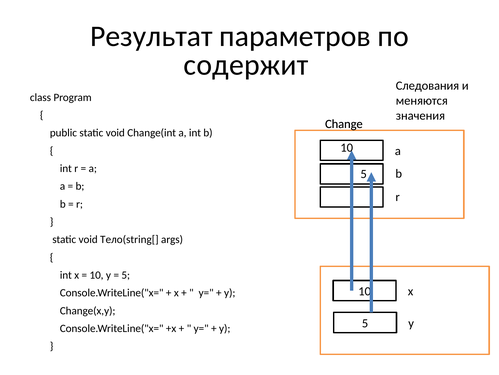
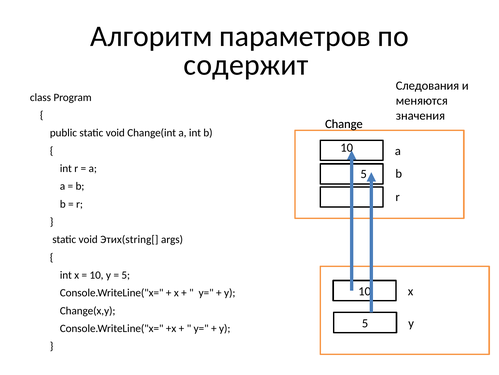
Результат: Результат -> Алгоритм
Тело(string[: Тело(string[ -> Этих(string[
